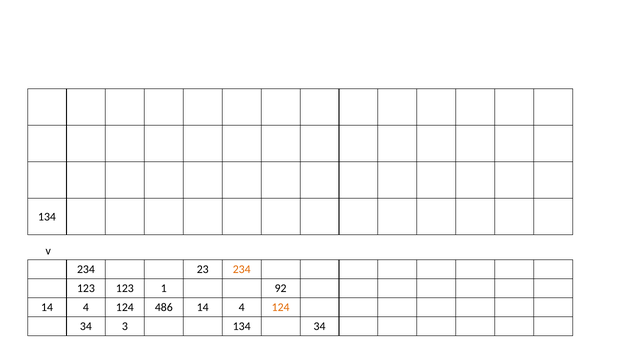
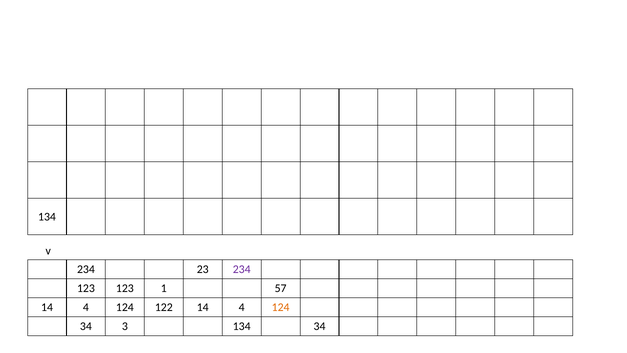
234 at (242, 269) colour: orange -> purple
92: 92 -> 57
486: 486 -> 122
